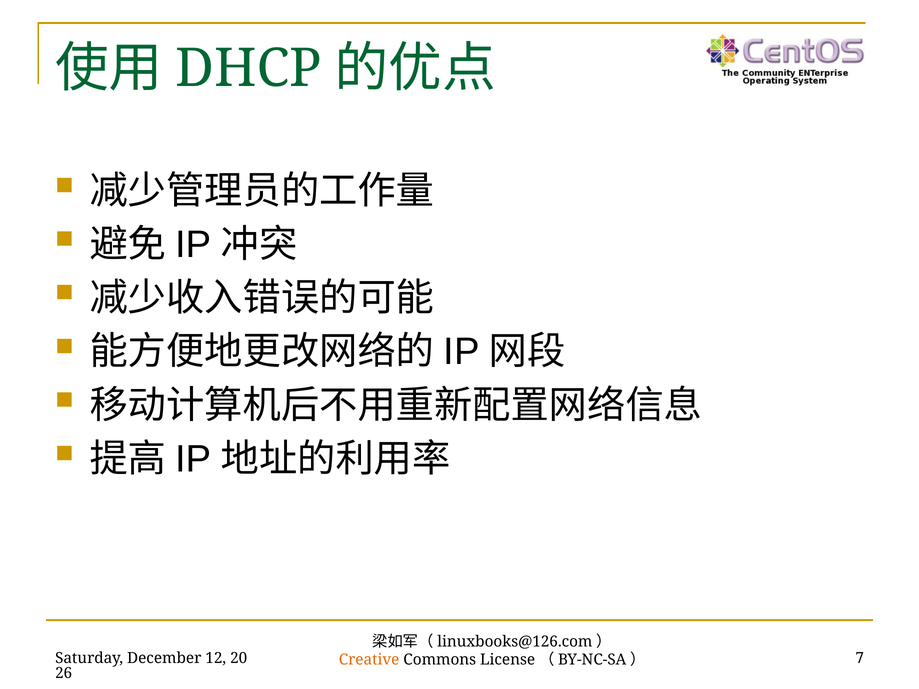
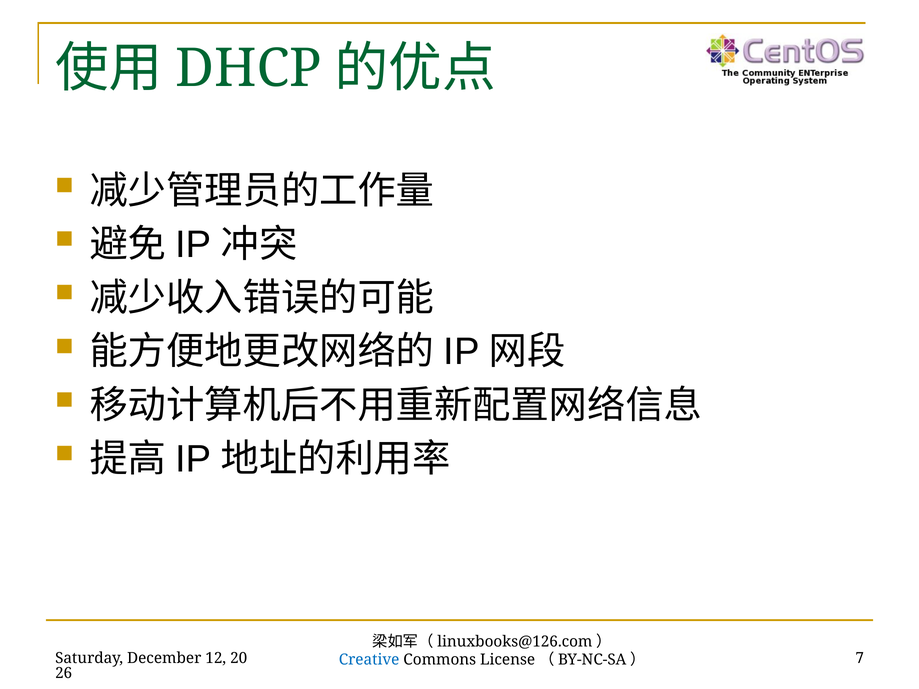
Creative colour: orange -> blue
